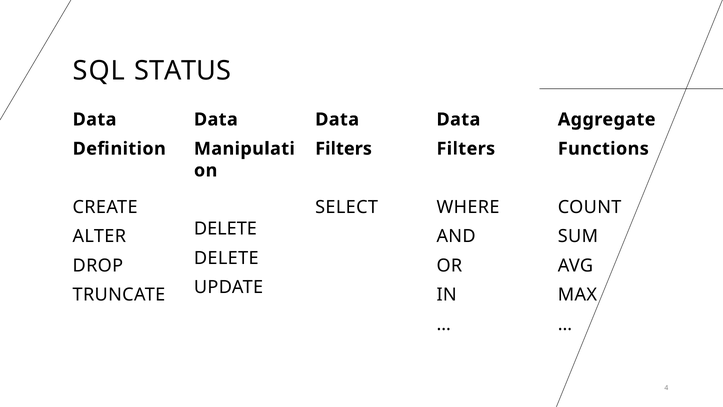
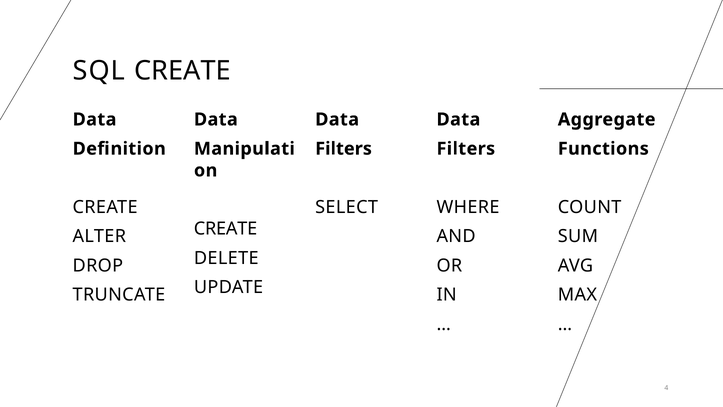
SQL STATUS: STATUS -> CREATE
DELETE at (225, 229): DELETE -> CREATE
